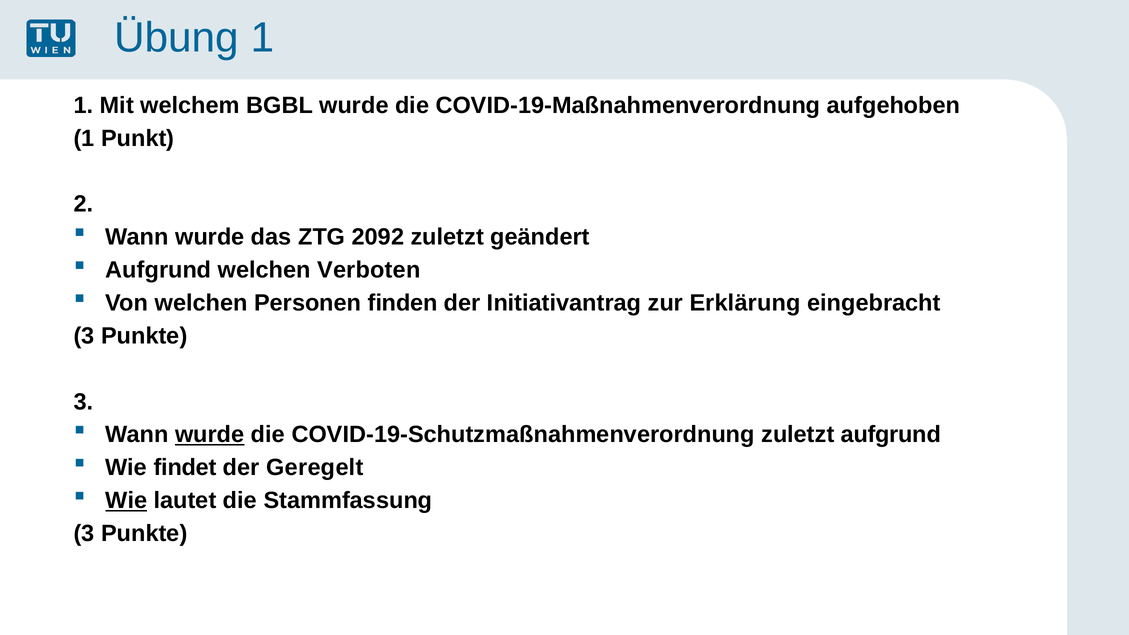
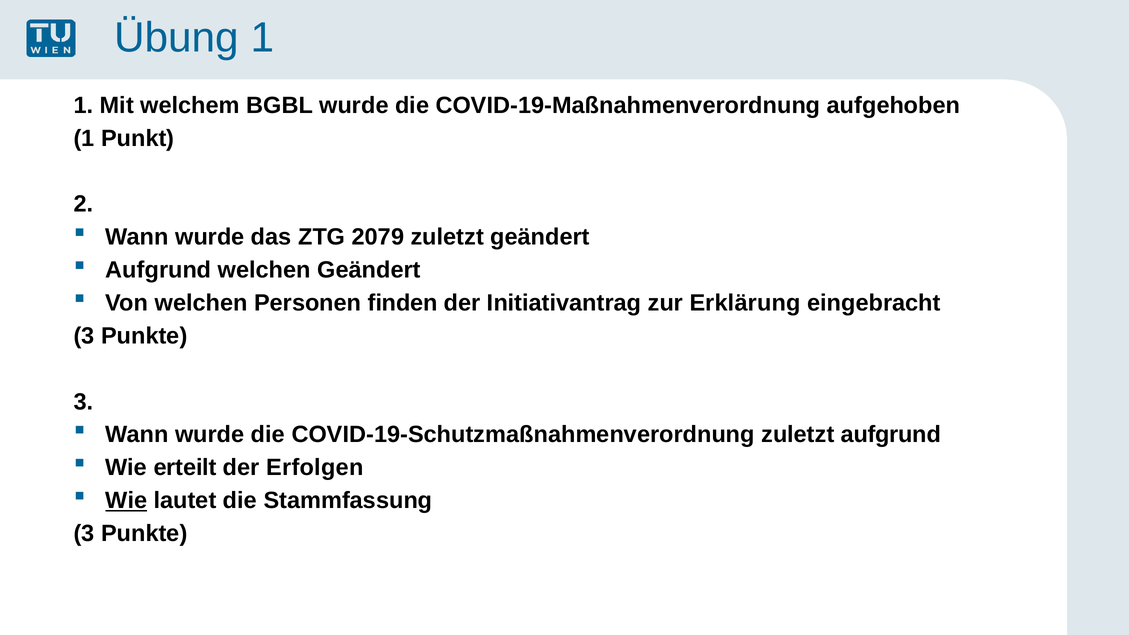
2092: 2092 -> 2079
welchen Verboten: Verboten -> Geändert
wurde at (210, 435) underline: present -> none
findet: findet -> erteilt
Geregelt: Geregelt -> Erfolgen
